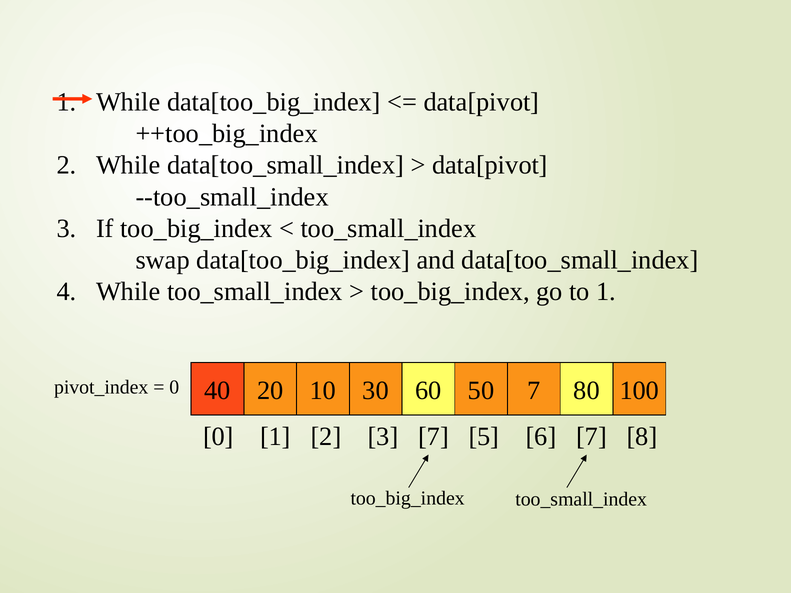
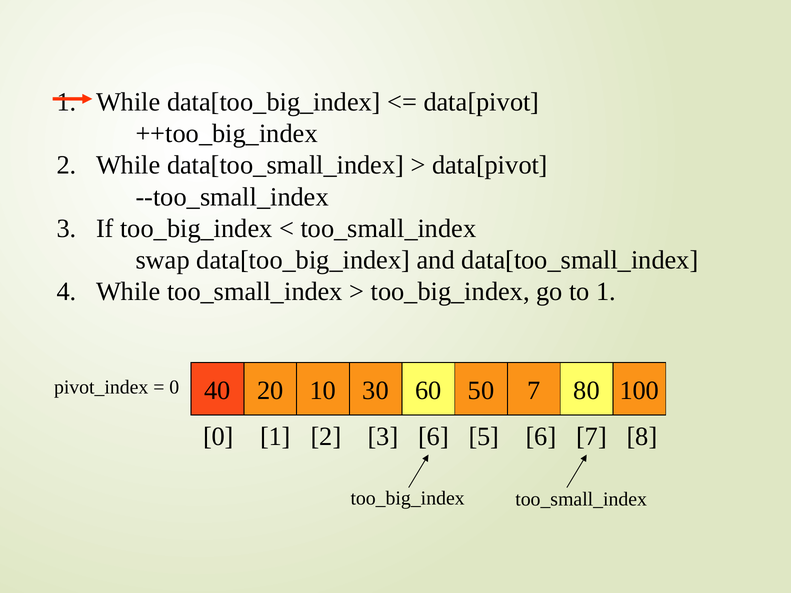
3 7: 7 -> 6
